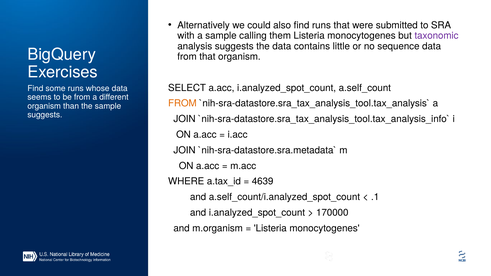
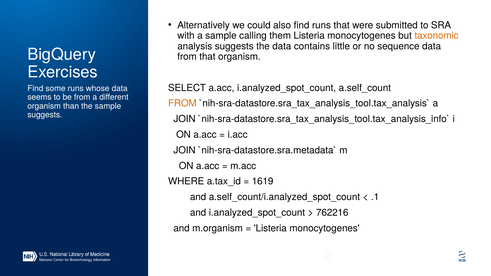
taxonomic colour: purple -> orange
4639: 4639 -> 1619
170000: 170000 -> 762216
